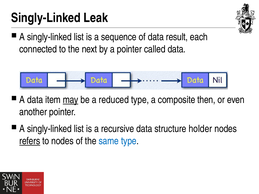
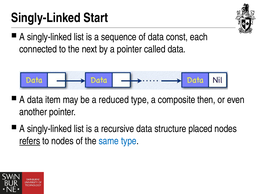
Leak: Leak -> Start
result: result -> const
may underline: present -> none
holder: holder -> placed
